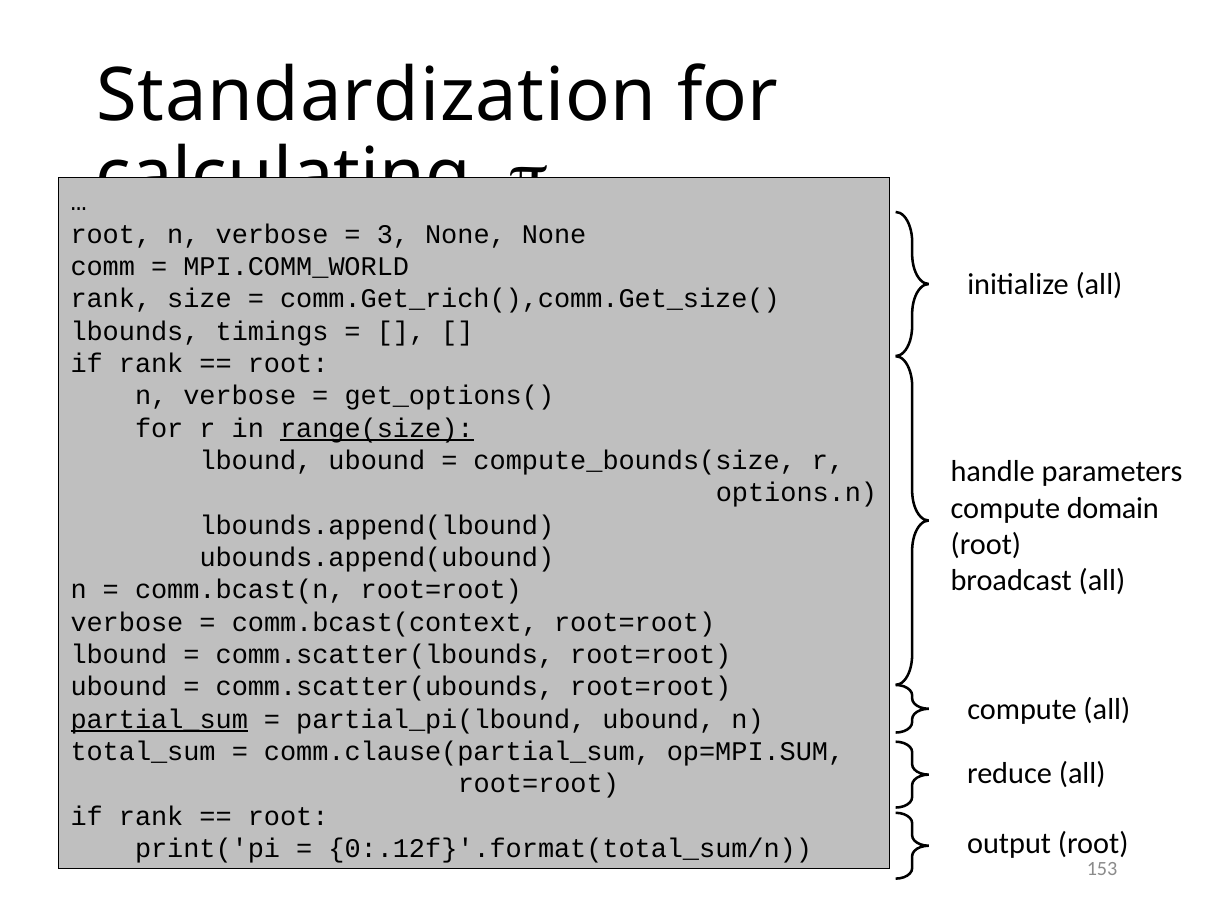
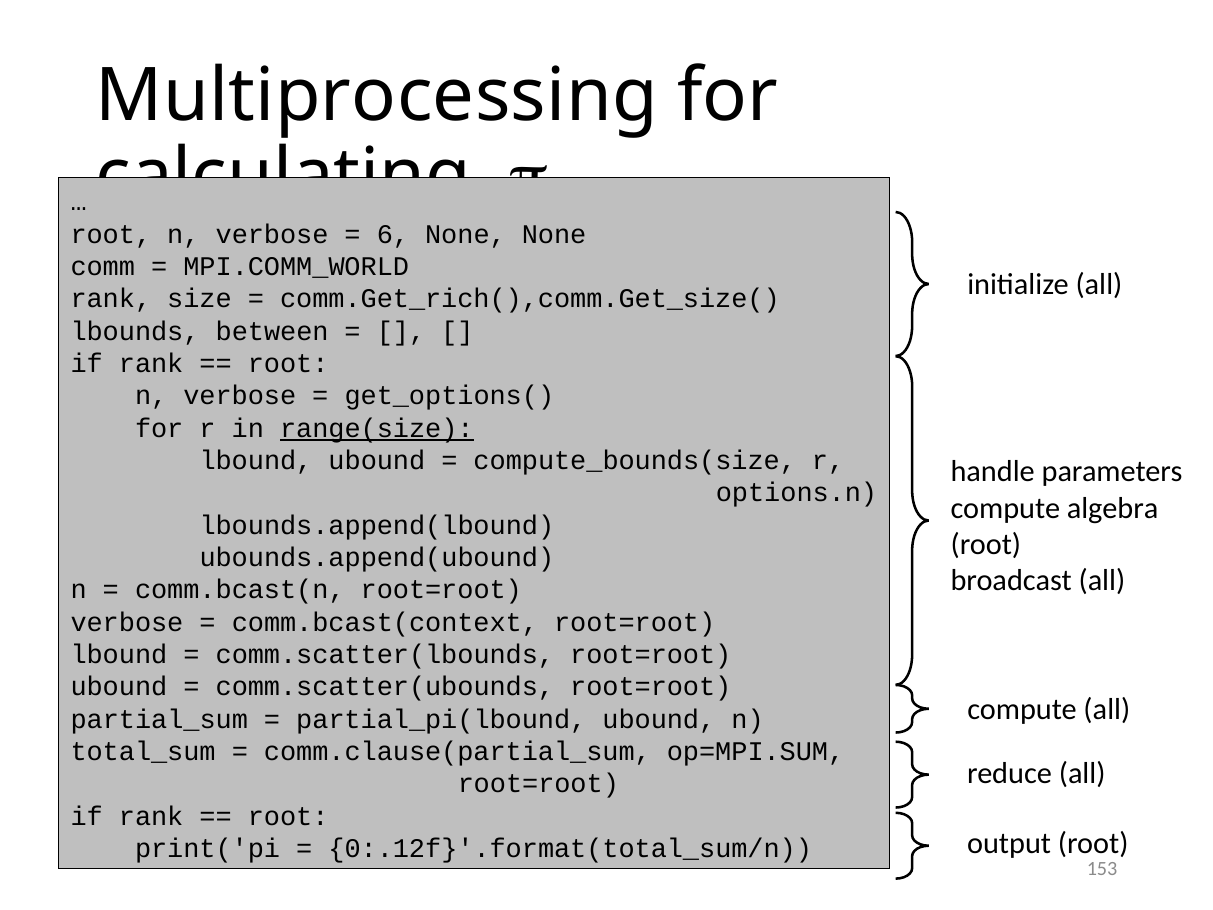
Standardization: Standardization -> Multiprocessing
3: 3 -> 6
timings: timings -> between
domain: domain -> algebra
partial_sum underline: present -> none
